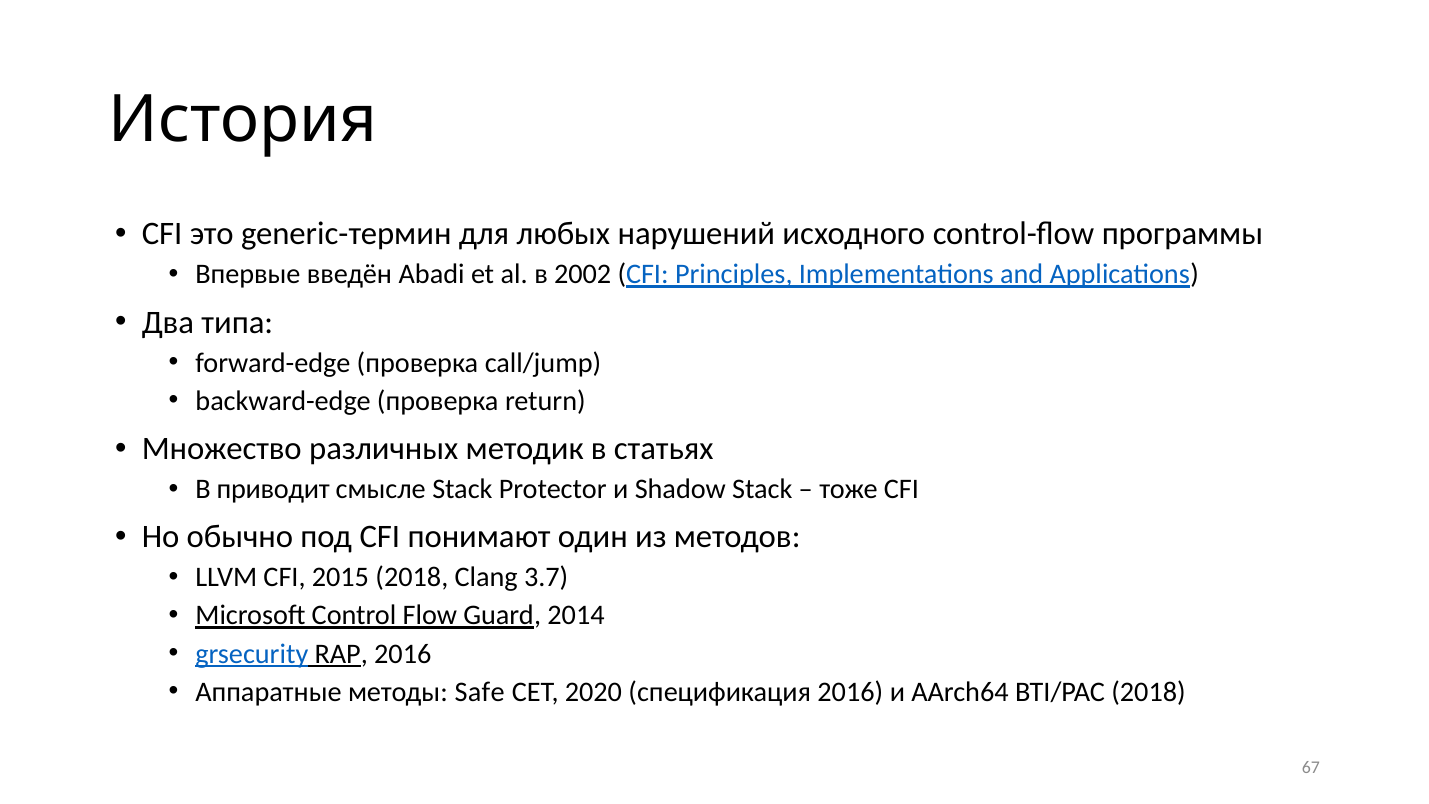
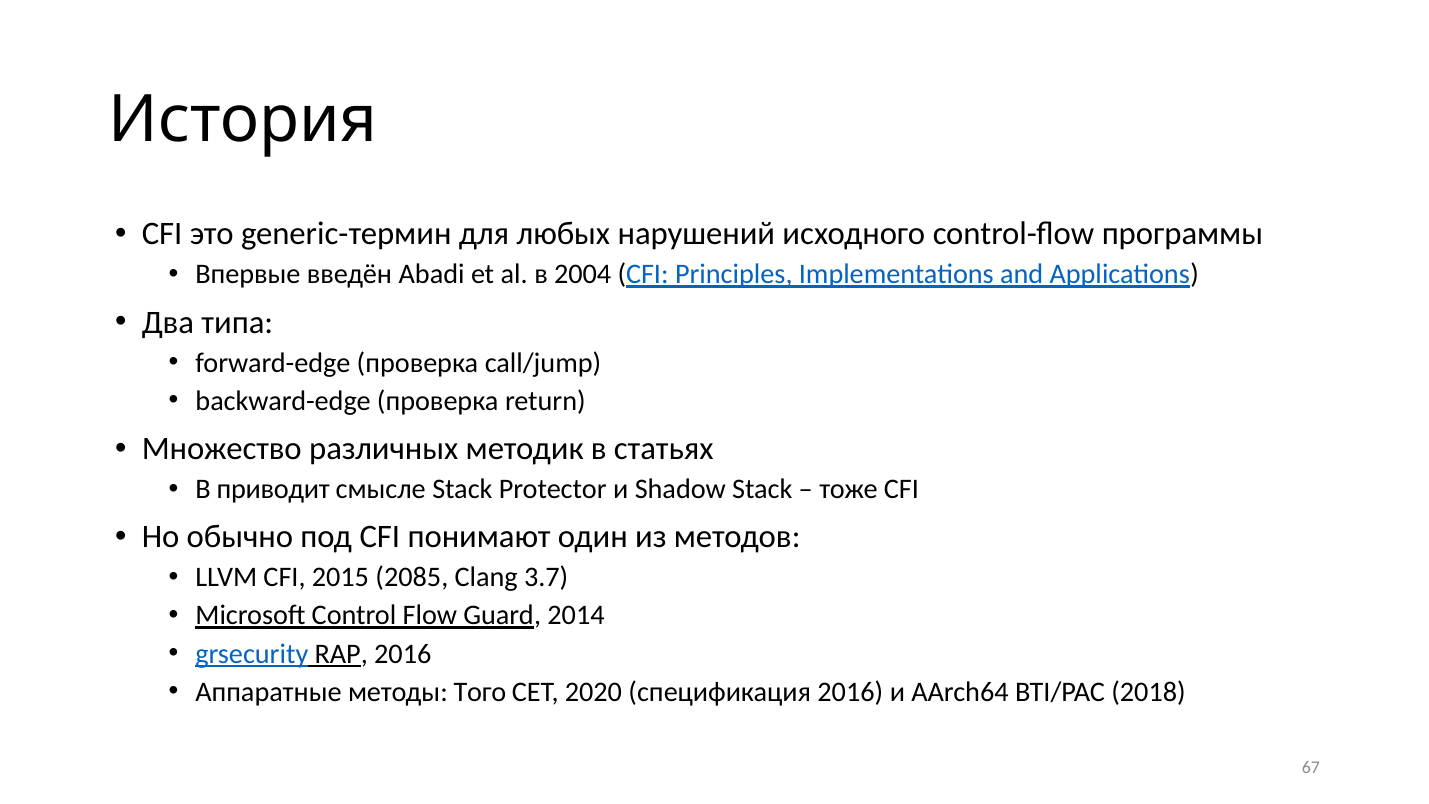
2002: 2002 -> 2004
2015 2018: 2018 -> 2085
Safe: Safe -> Того
